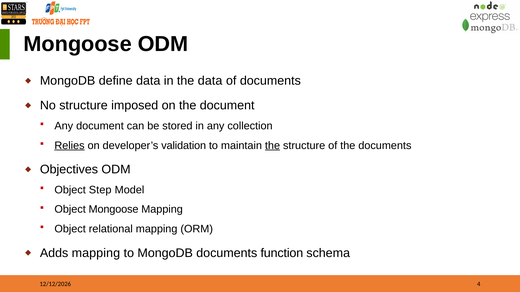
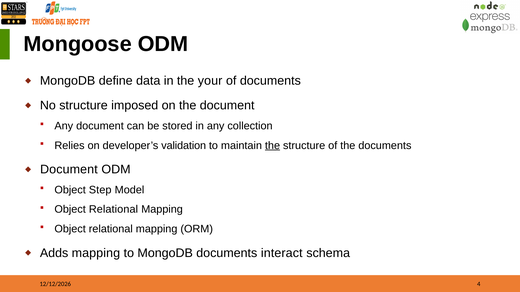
the data: data -> your
Relies underline: present -> none
Objectives at (69, 170): Objectives -> Document
Mongoose at (114, 210): Mongoose -> Relational
function: function -> interact
